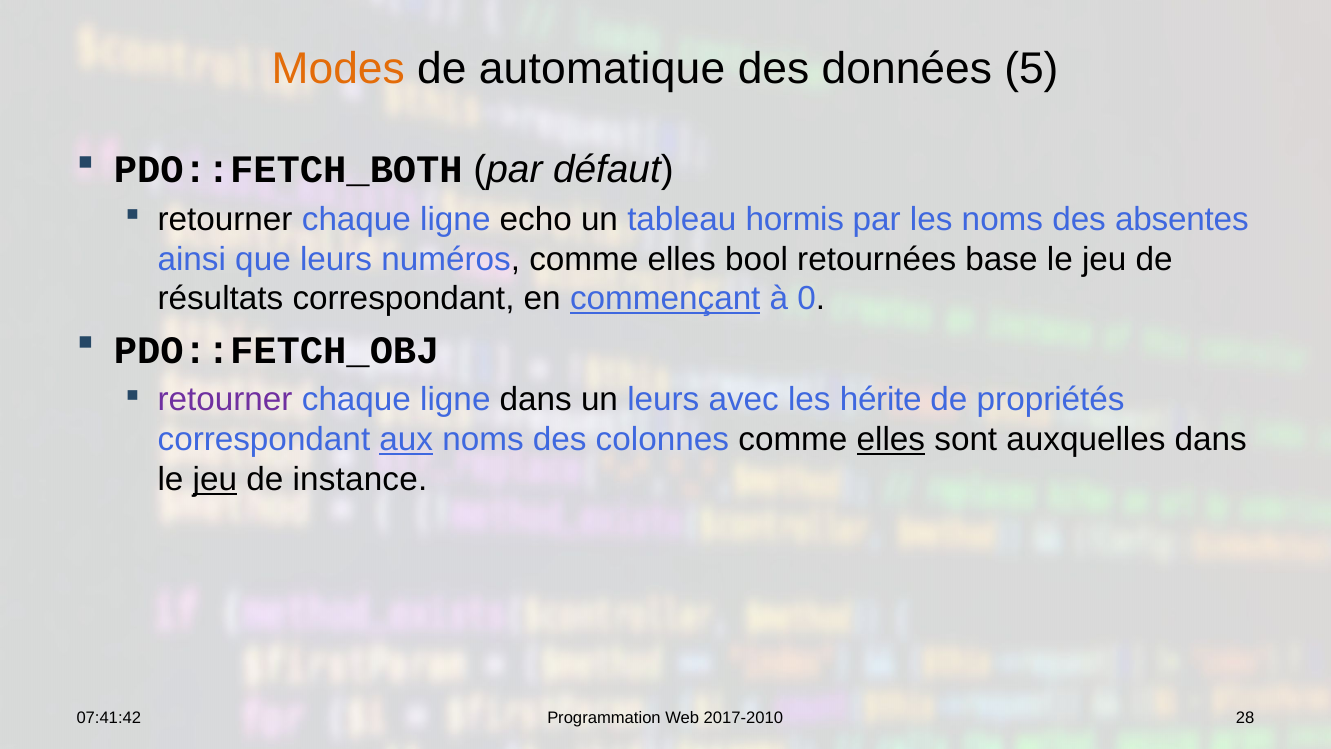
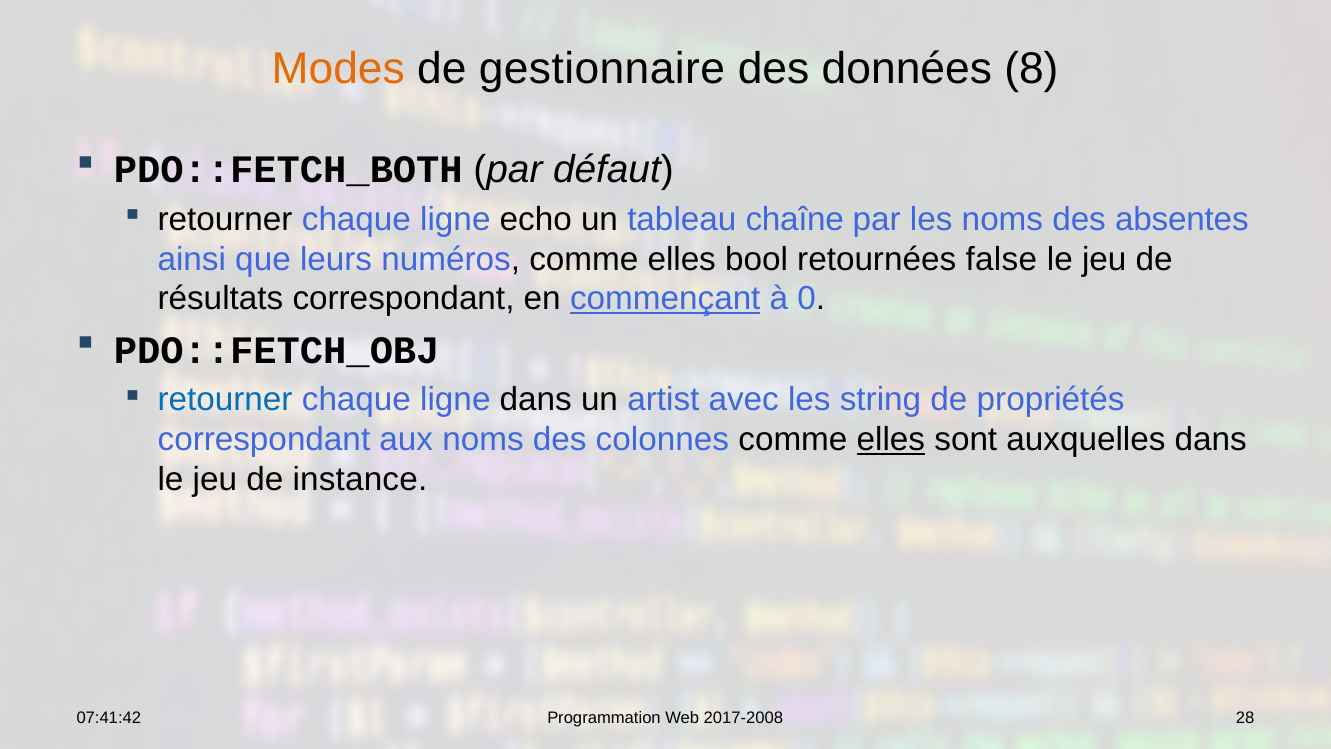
automatique: automatique -> gestionnaire
5: 5 -> 8
hormis: hormis -> chaîne
base: base -> false
retourner at (225, 400) colour: purple -> blue
un leurs: leurs -> artist
hérite: hérite -> string
aux underline: present -> none
jeu at (215, 480) underline: present -> none
2017-2010: 2017-2010 -> 2017-2008
